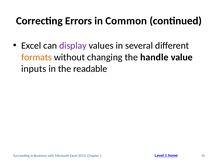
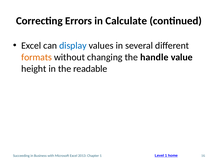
Common: Common -> Calculate
display colour: purple -> blue
inputs: inputs -> height
